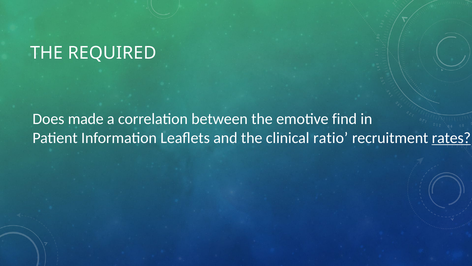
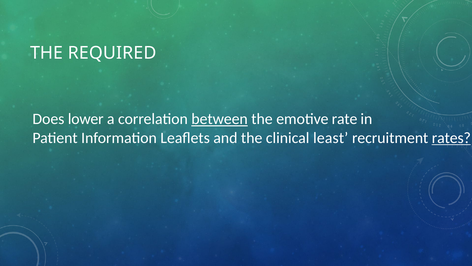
made: made -> lower
between underline: none -> present
find: find -> rate
ratio: ratio -> least
